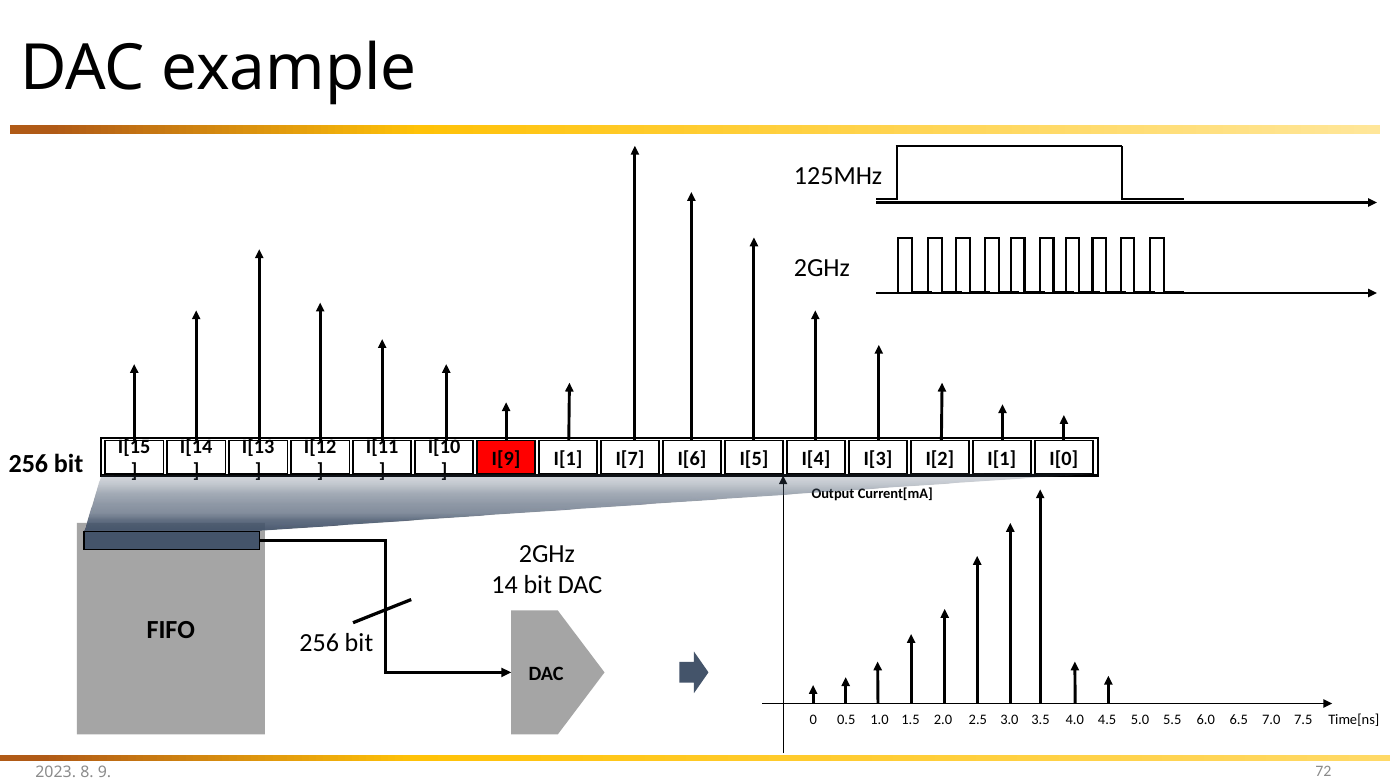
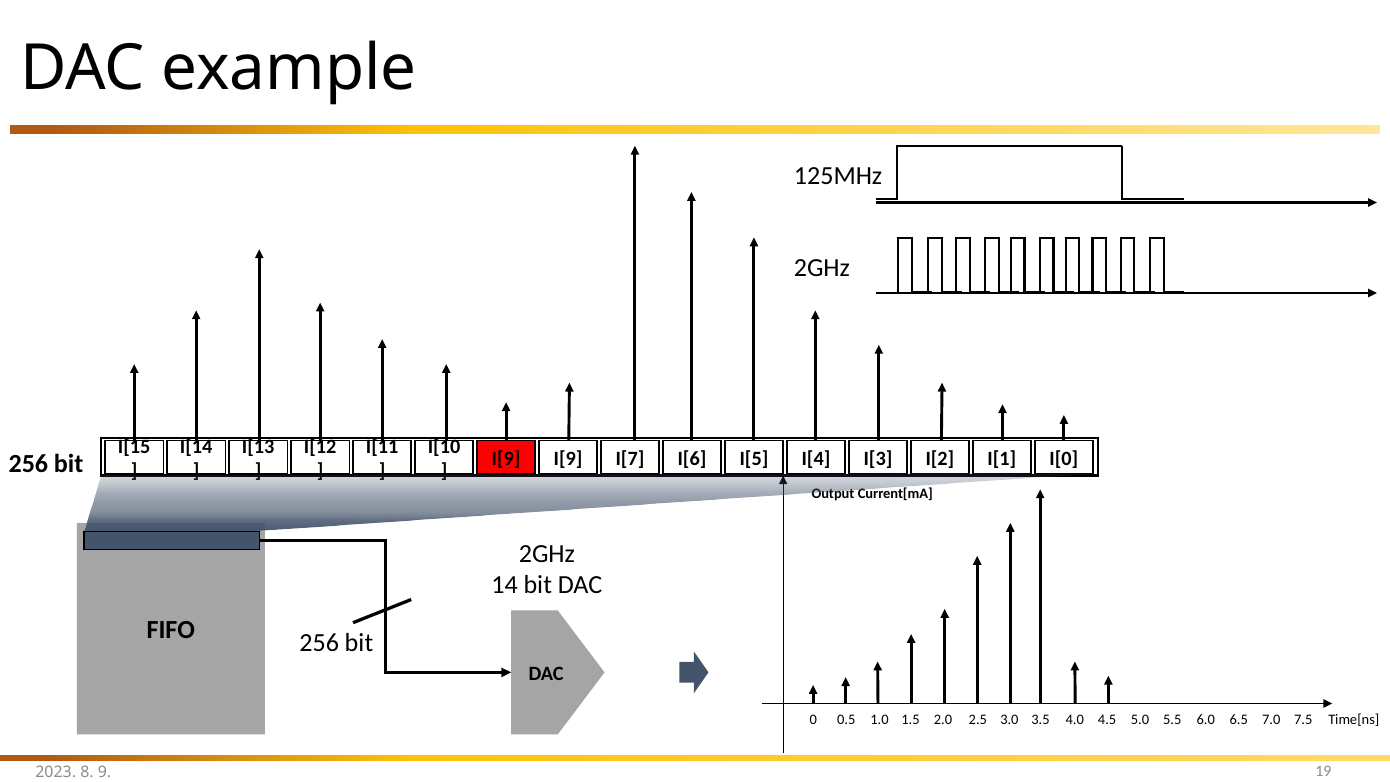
I[9 I[1: I[1 -> I[9
72: 72 -> 19
